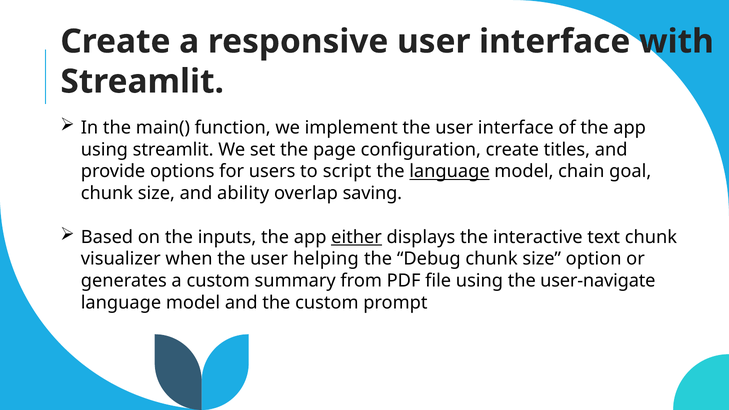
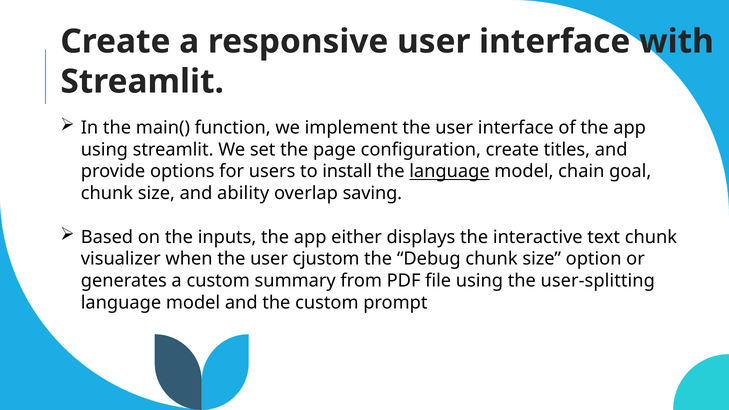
script: script -> install
either underline: present -> none
helping: helping -> cjustom
user-navigate: user-navigate -> user-splitting
